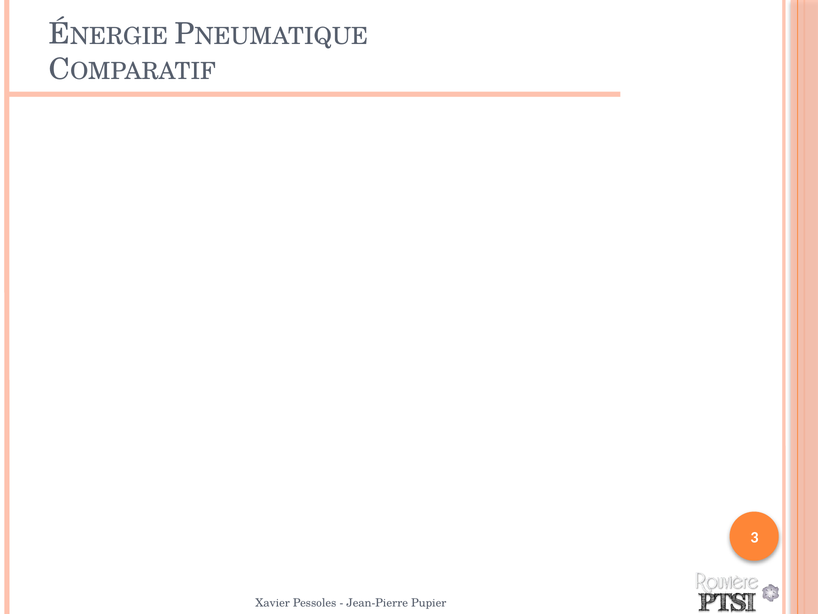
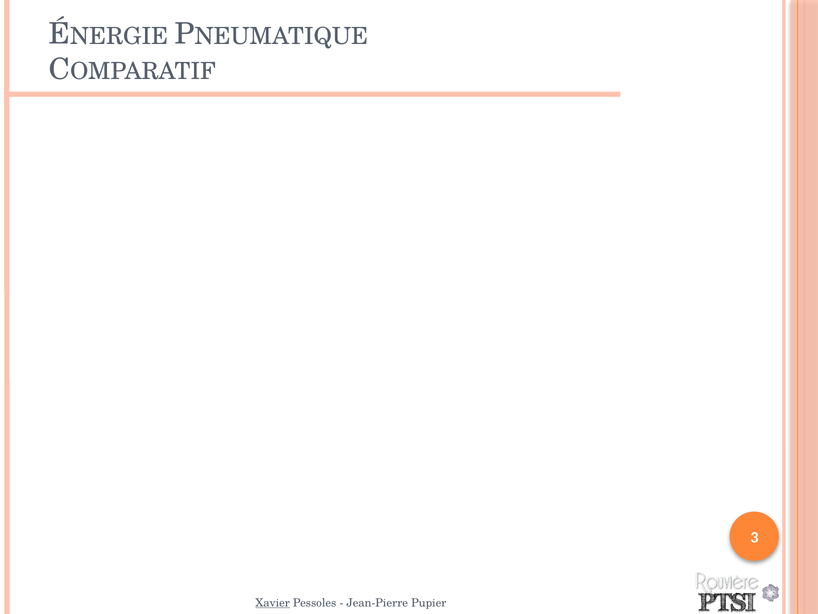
Xavier underline: none -> present
